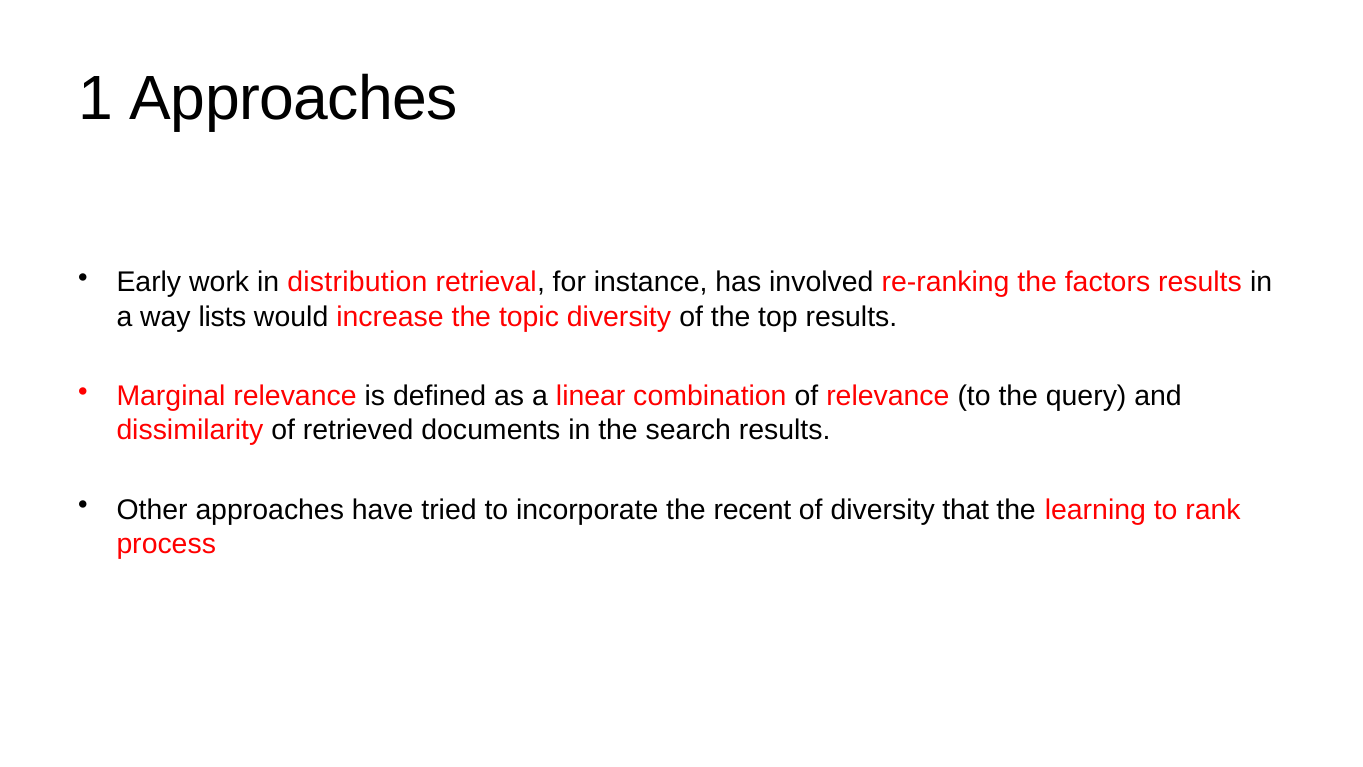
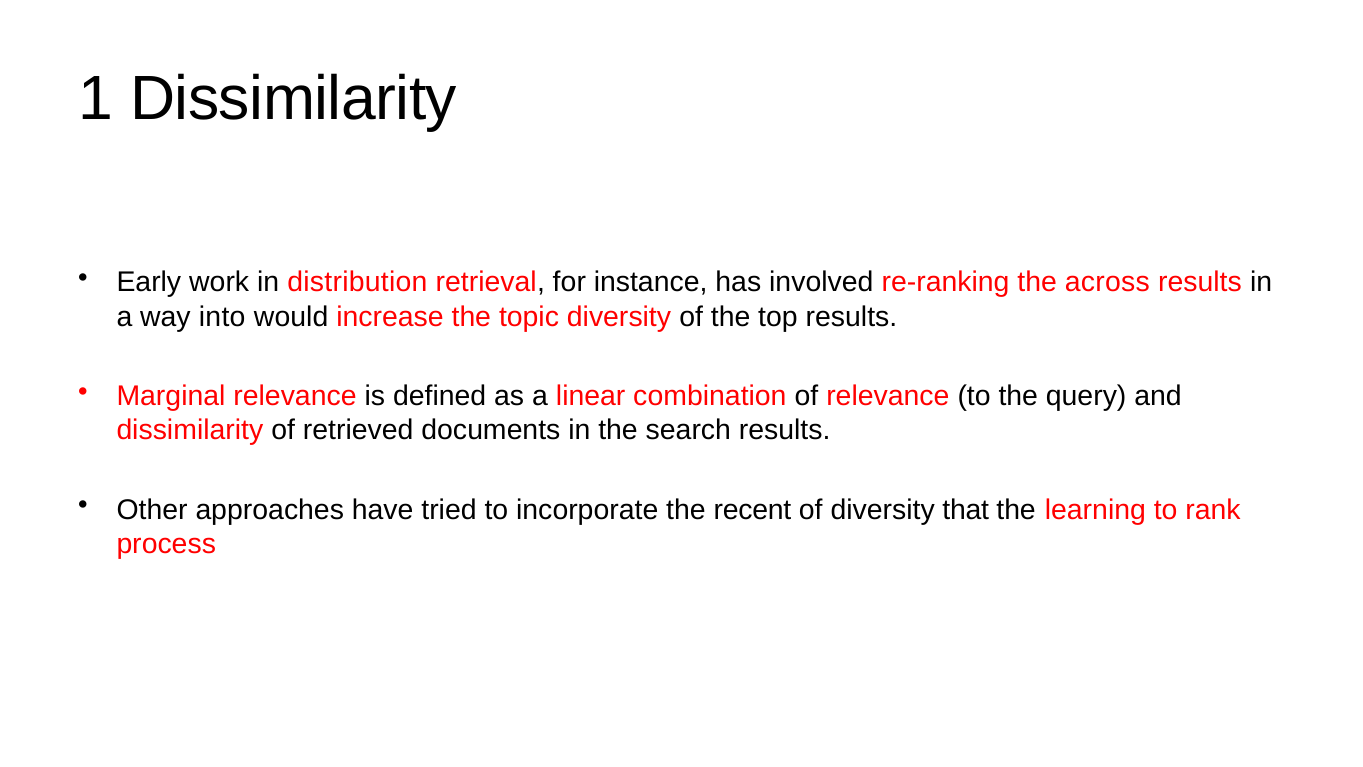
1 Approaches: Approaches -> Dissimilarity
factors: factors -> across
lists: lists -> into
